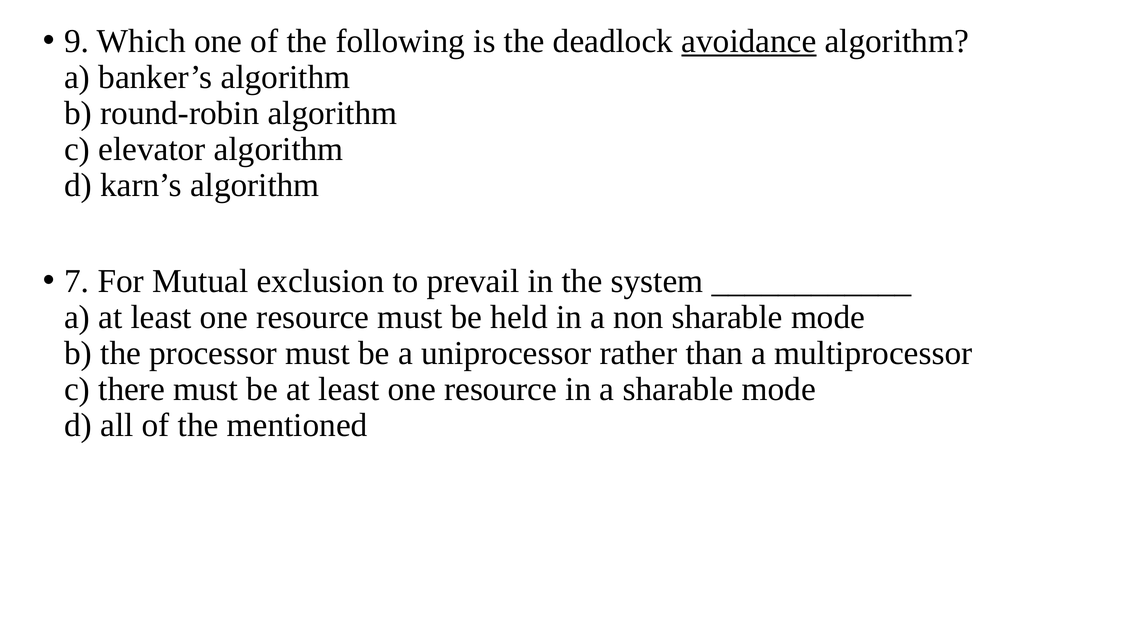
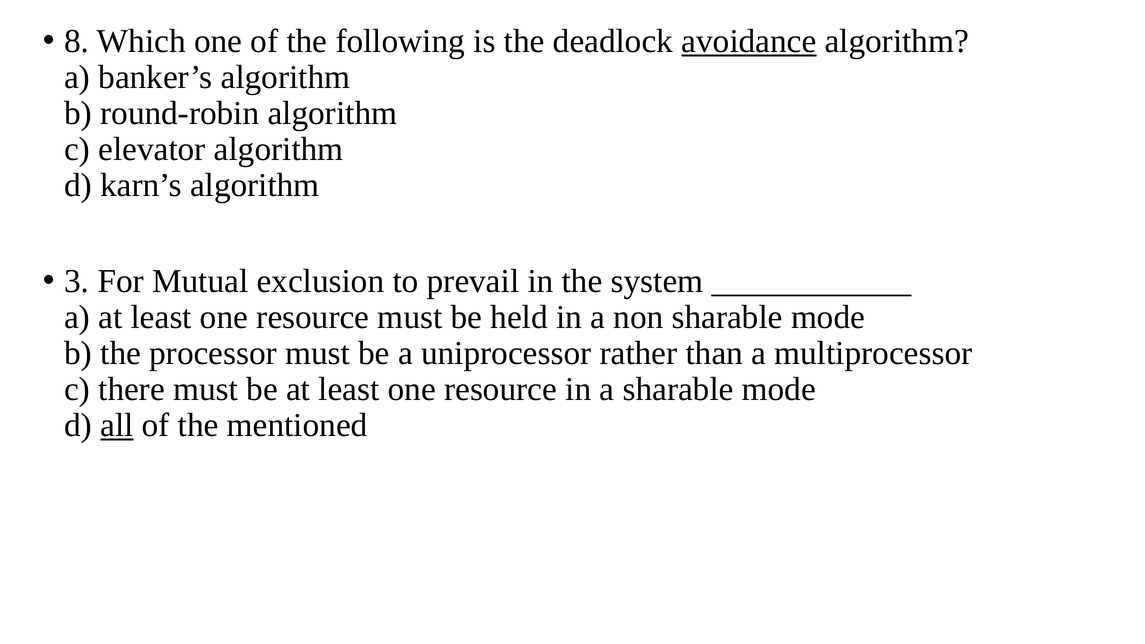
9: 9 -> 8
7: 7 -> 3
all underline: none -> present
